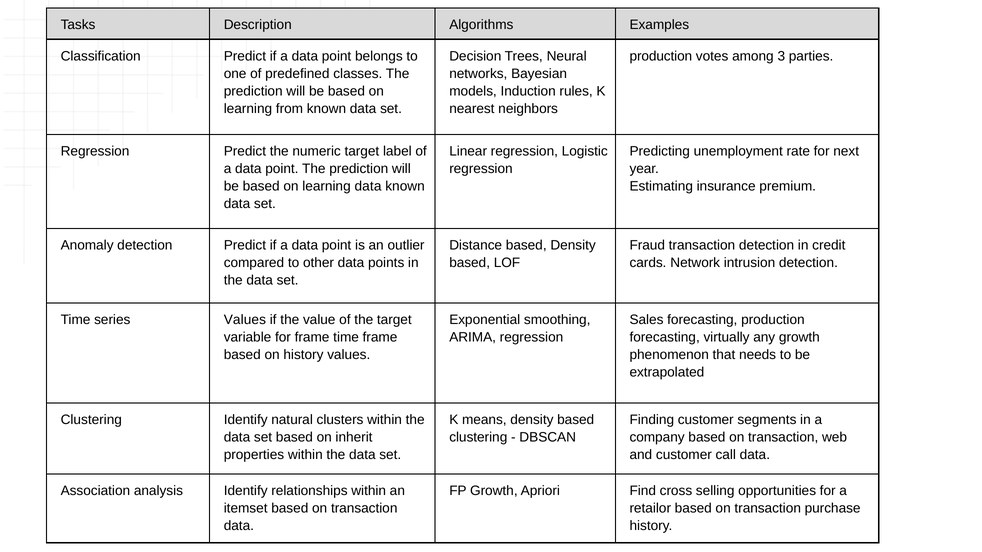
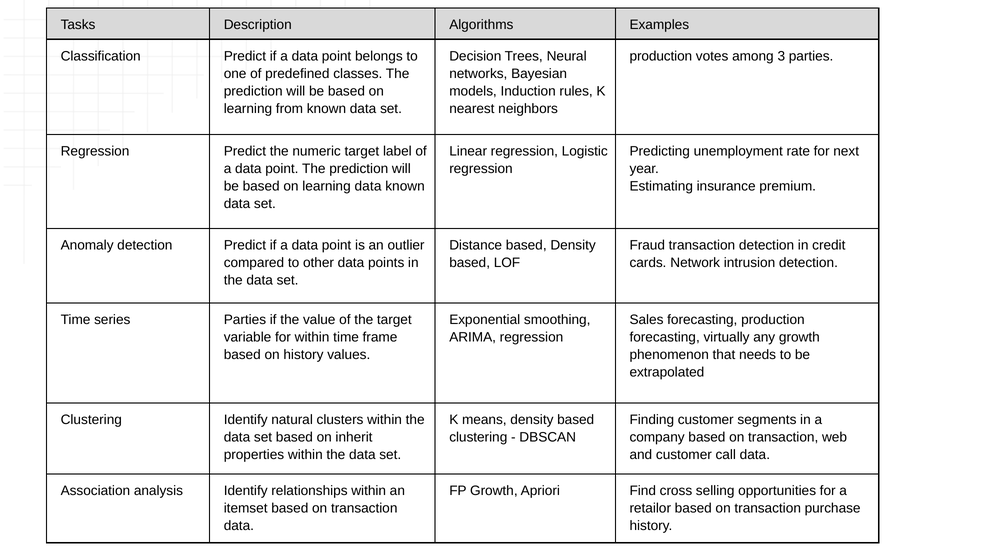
series Values: Values -> Parties
for frame: frame -> within
